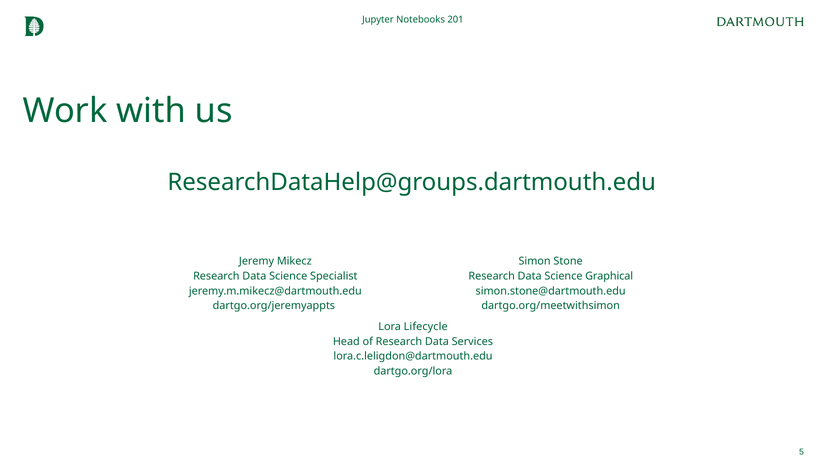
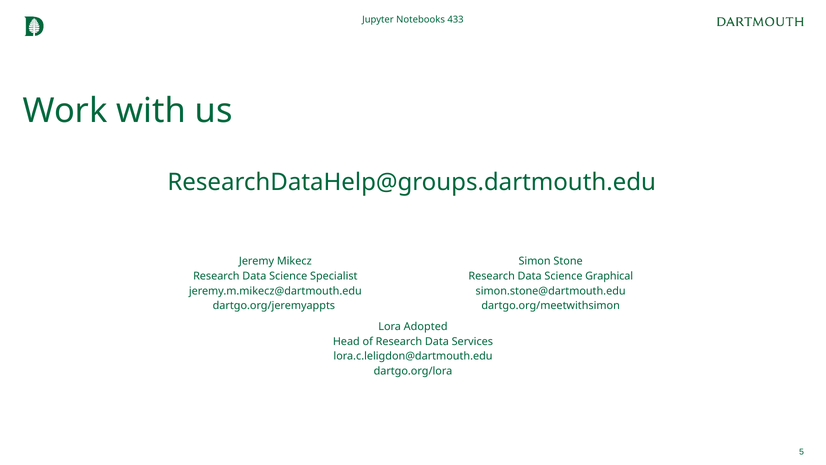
201: 201 -> 433
Lifecycle: Lifecycle -> Adopted
